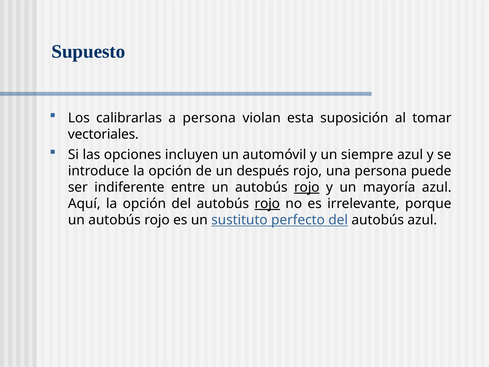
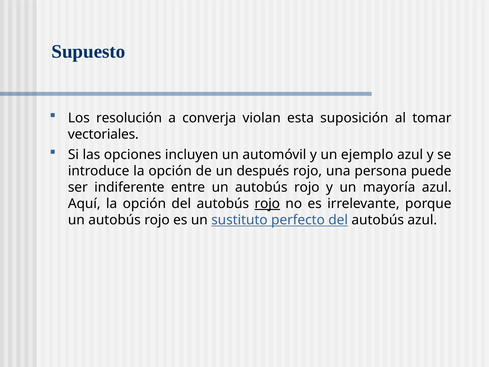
calibrarlas: calibrarlas -> resolución
a persona: persona -> converja
siempre: siempre -> ejemplo
rojo at (307, 187) underline: present -> none
